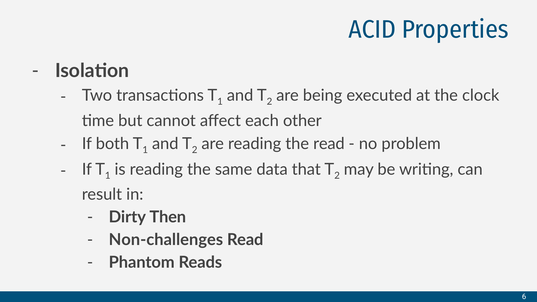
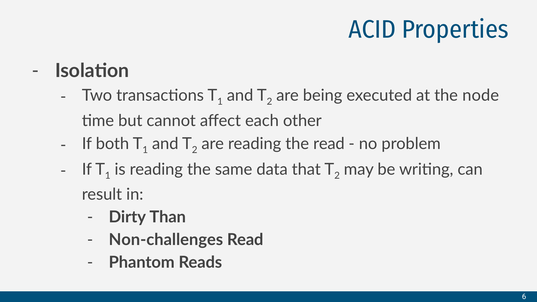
clock: clock -> node
Then: Then -> Than
